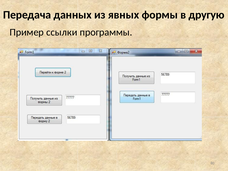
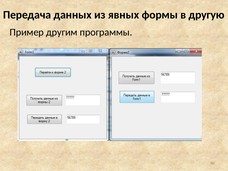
ссылки: ссылки -> другим
